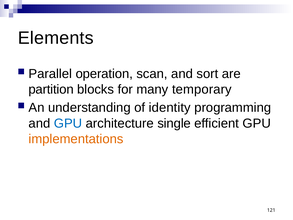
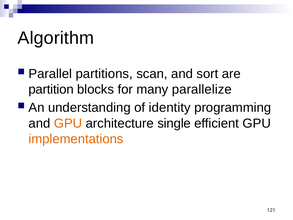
Elements: Elements -> Algorithm
operation: operation -> partitions
temporary: temporary -> parallelize
GPU at (68, 123) colour: blue -> orange
